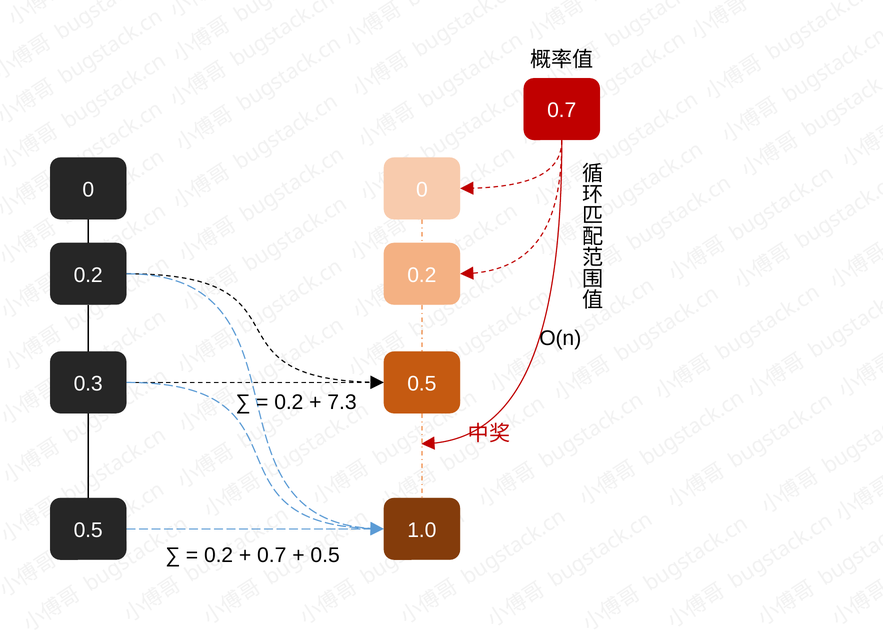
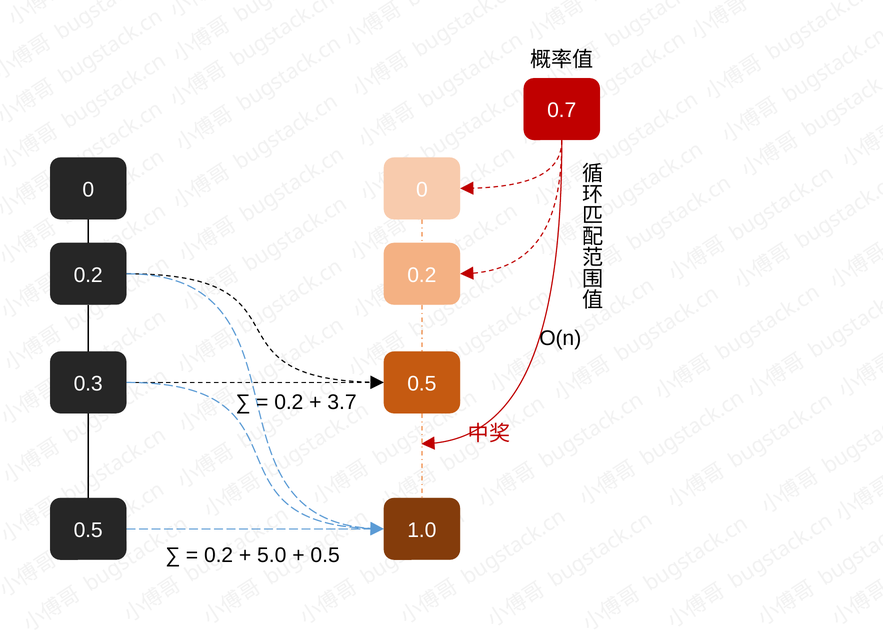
7.3: 7.3 -> 3.7
0.7 at (272, 555): 0.7 -> 5.0
